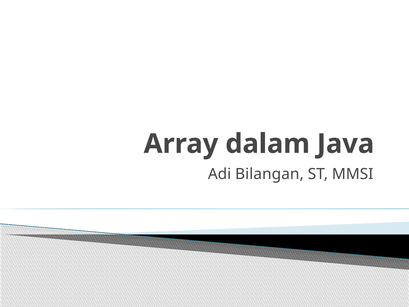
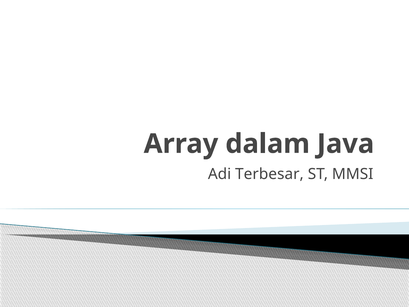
Bilangan: Bilangan -> Terbesar
